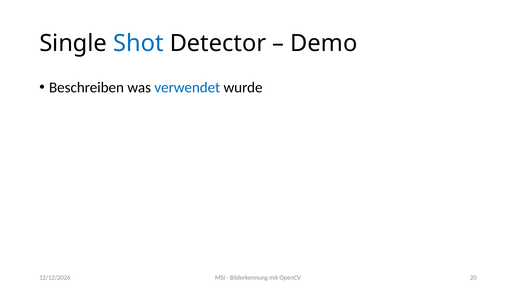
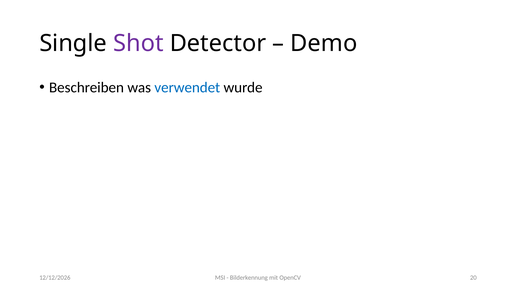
Shot colour: blue -> purple
